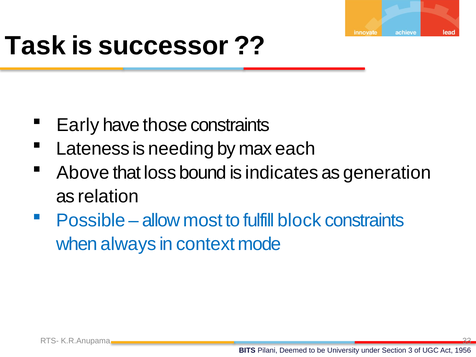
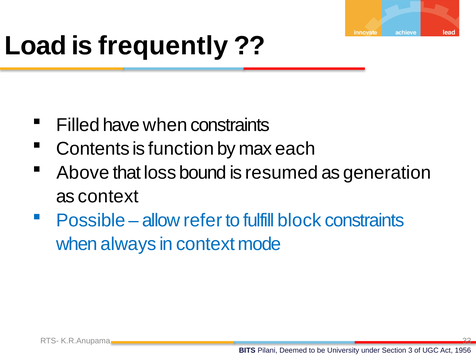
Task: Task -> Load
successor: successor -> frequently
Early: Early -> Filled
have those: those -> when
Lateness: Lateness -> Contents
needing: needing -> function
indicates: indicates -> resumed
as relation: relation -> context
most: most -> refer
